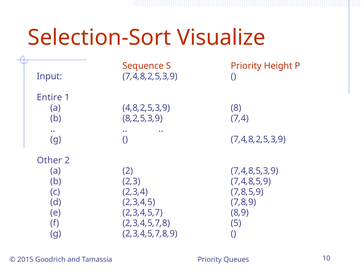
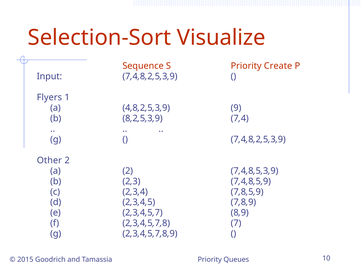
Height: Height -> Create
Entire: Entire -> Flyers
8: 8 -> 9
5: 5 -> 7
